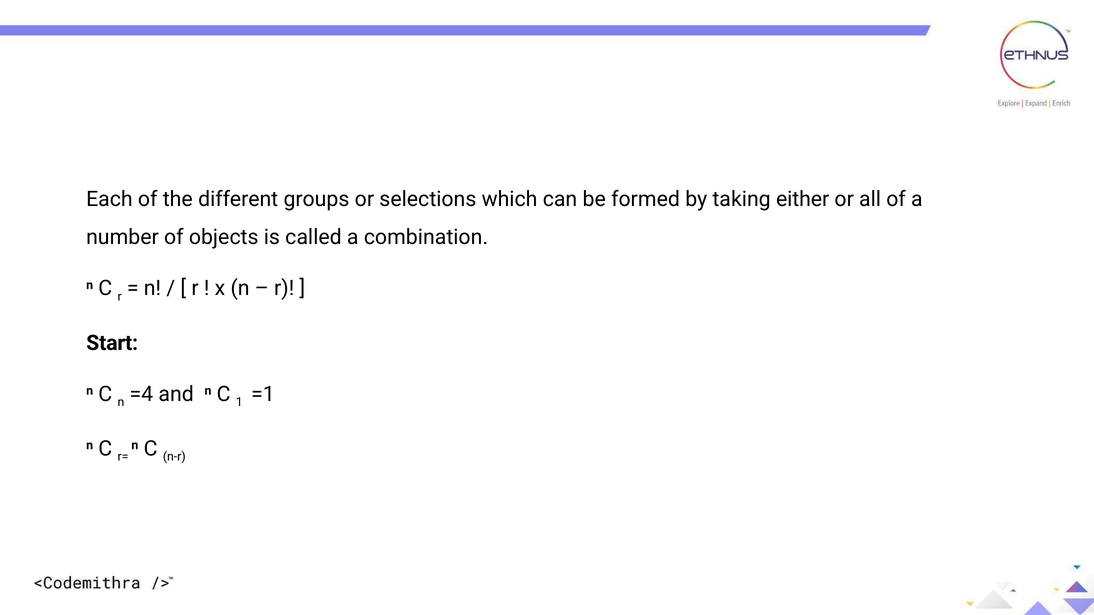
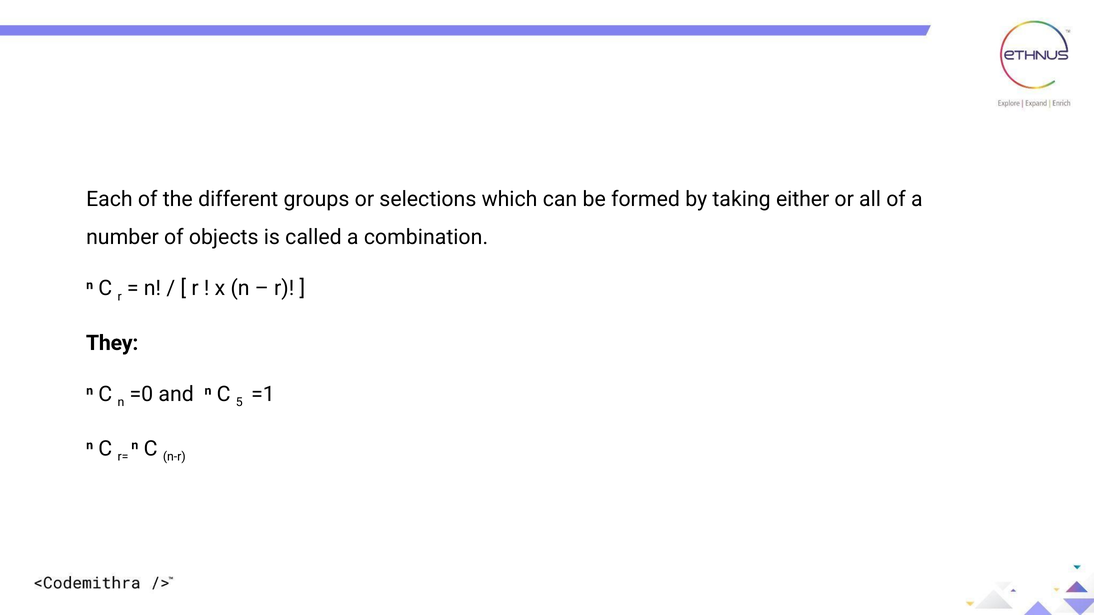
Start: Start -> They
=4: =4 -> =0
1: 1 -> 5
